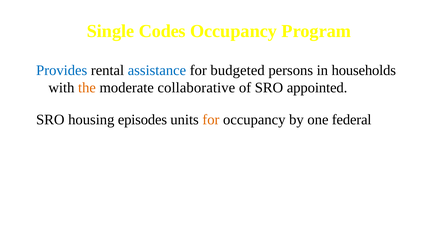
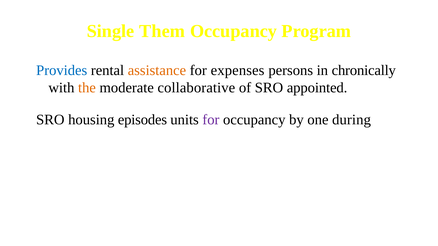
Codes: Codes -> Them
assistance colour: blue -> orange
budgeted: budgeted -> expenses
households: households -> chronically
for at (211, 120) colour: orange -> purple
federal: federal -> during
